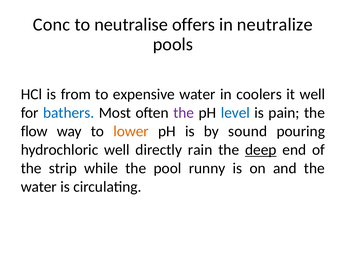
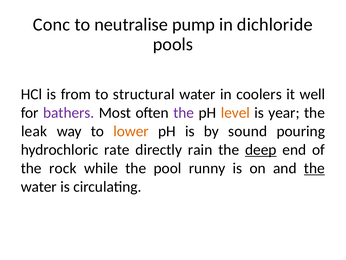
offers: offers -> pump
neutralize: neutralize -> dichloride
expensive: expensive -> structural
bathers colour: blue -> purple
level colour: blue -> orange
pain: pain -> year
flow: flow -> leak
hydrochloric well: well -> rate
strip: strip -> rock
the at (314, 168) underline: none -> present
